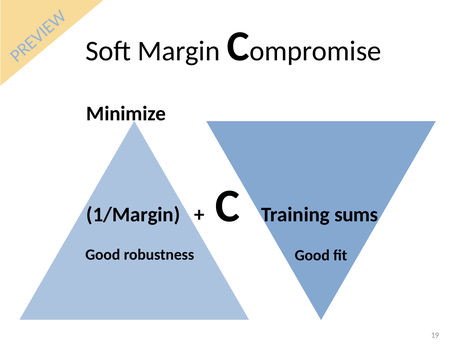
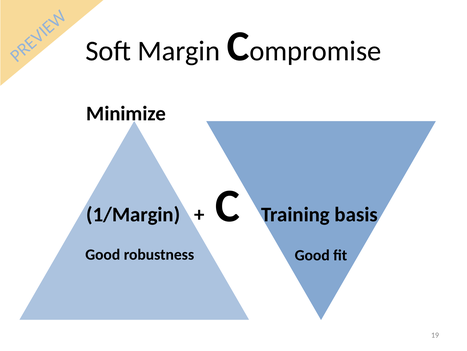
sums: sums -> basis
